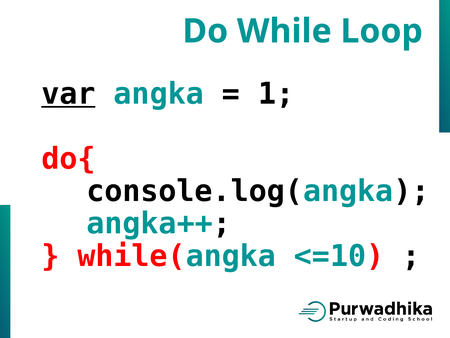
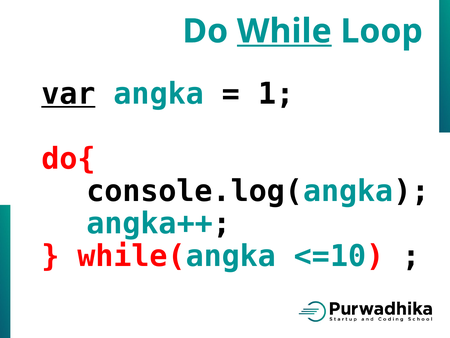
While underline: none -> present
